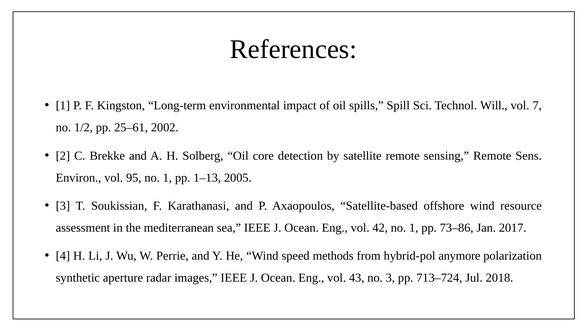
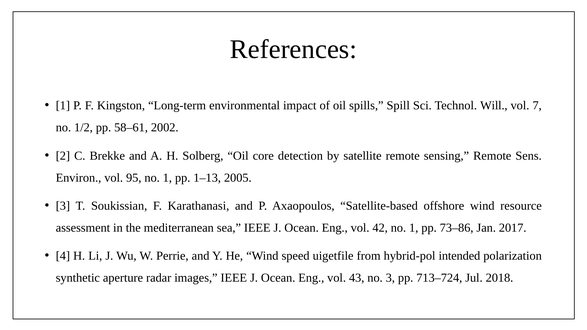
25–61: 25–61 -> 58–61
methods: methods -> uigetfile
anymore: anymore -> intended
